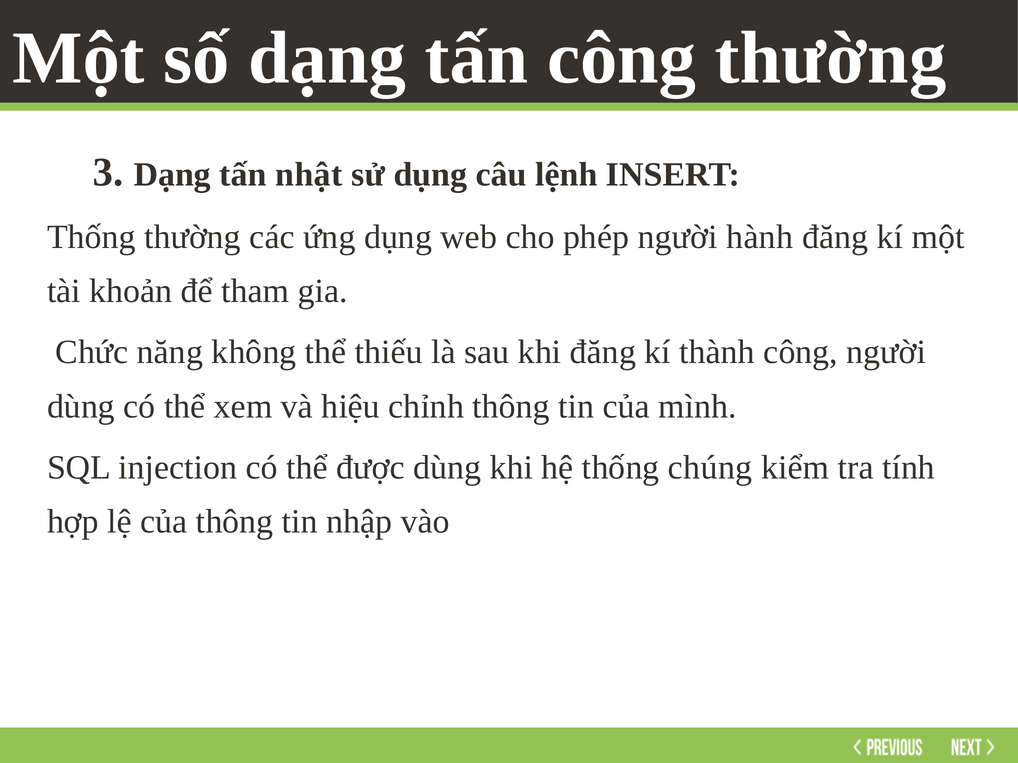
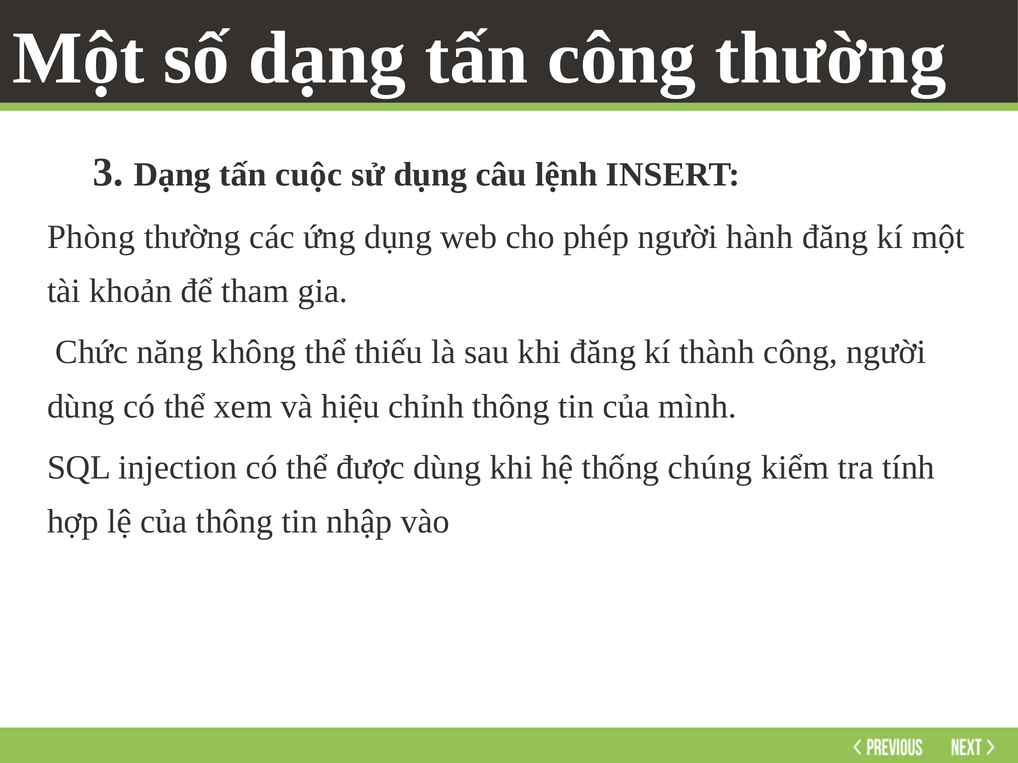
nhật: nhật -> cuộc
Thống at (91, 237): Thống -> Phòng
